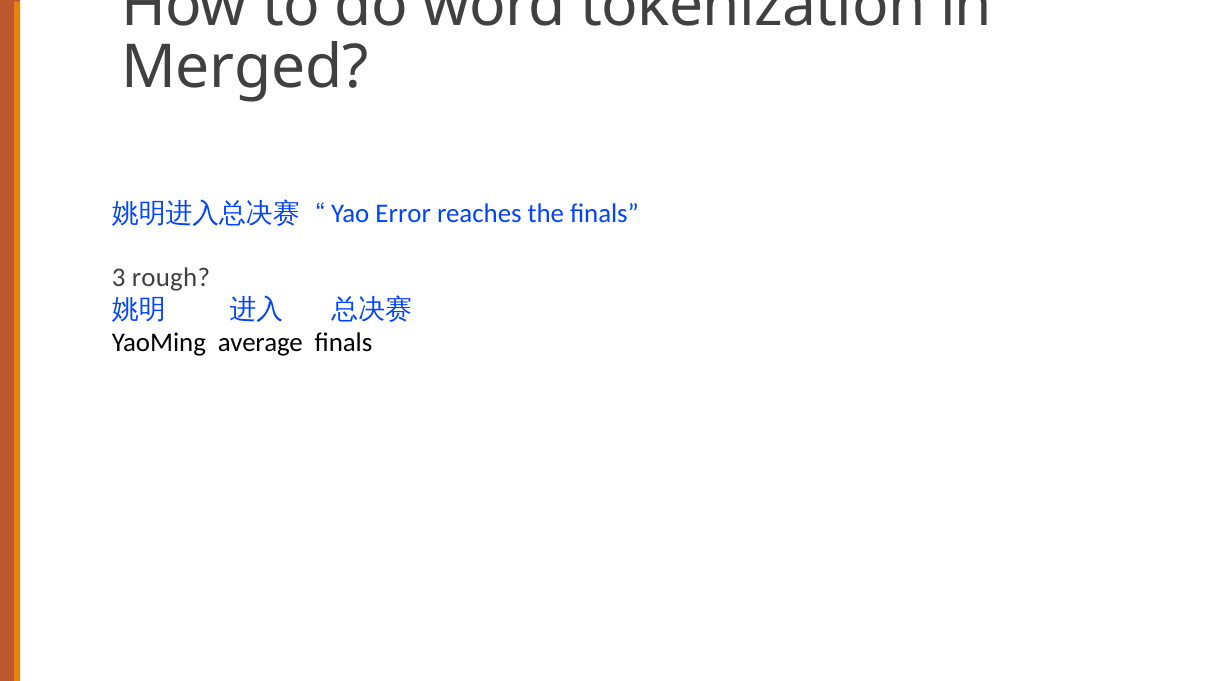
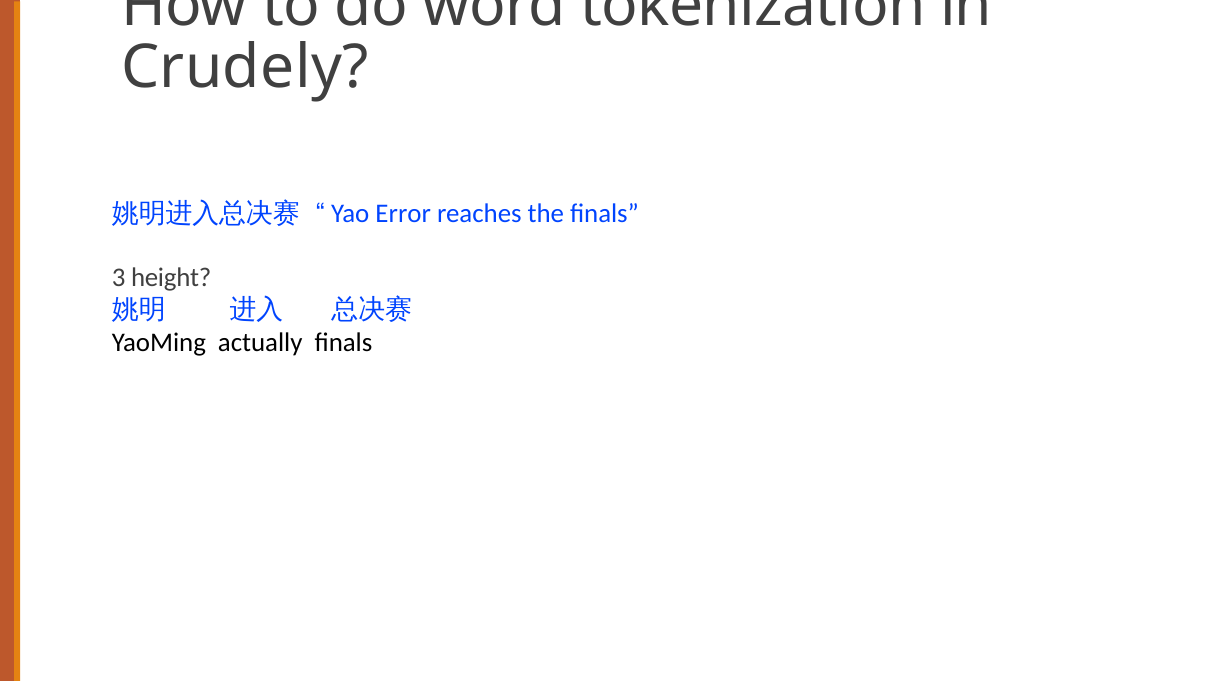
Merged: Merged -> Crudely
rough: rough -> height
average: average -> actually
